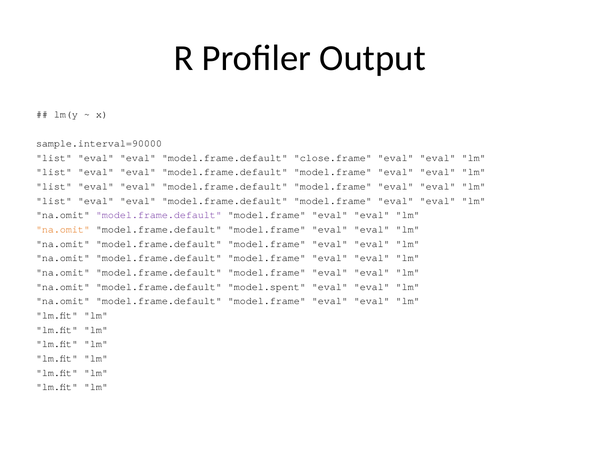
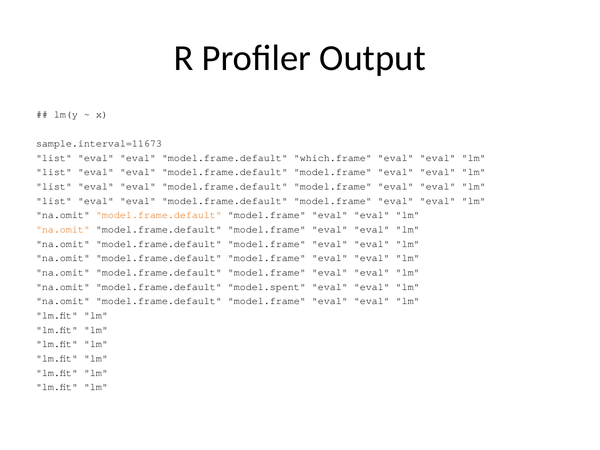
sample.interval=90000: sample.interval=90000 -> sample.interval=11673
close.frame: close.frame -> which.frame
model.frame.default at (159, 215) colour: purple -> orange
